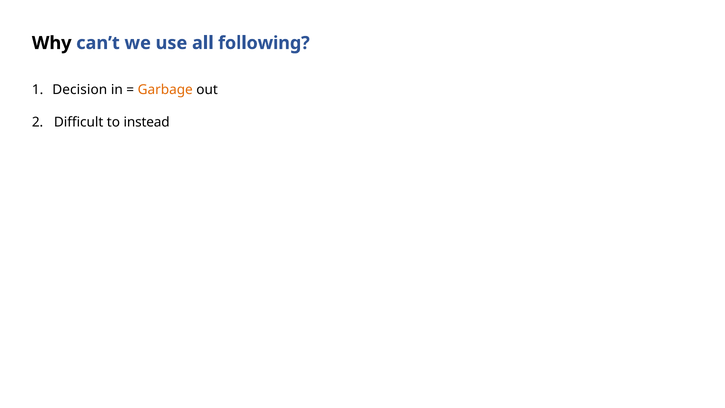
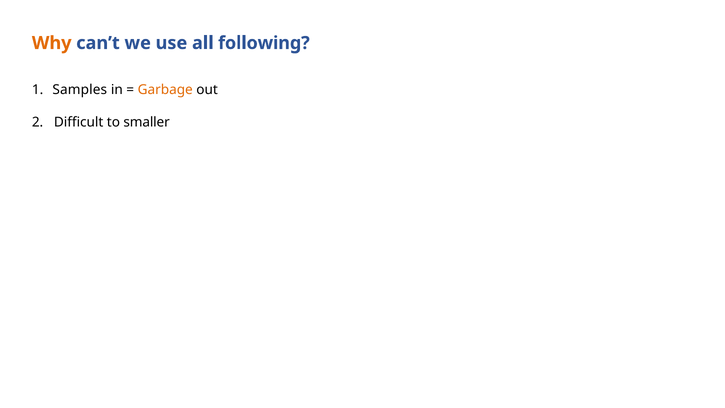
Why colour: black -> orange
Decision: Decision -> Samples
instead: instead -> smaller
